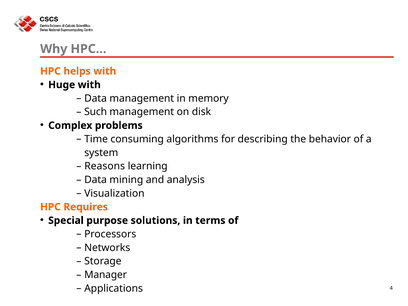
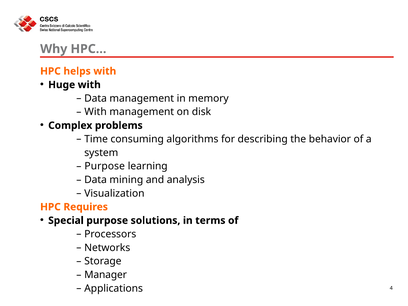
Such at (96, 112): Such -> With
Reasons at (105, 166): Reasons -> Purpose
